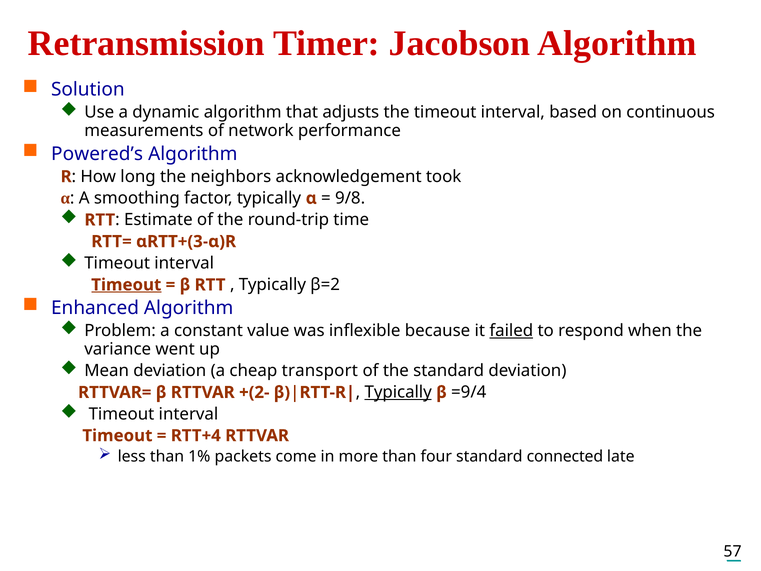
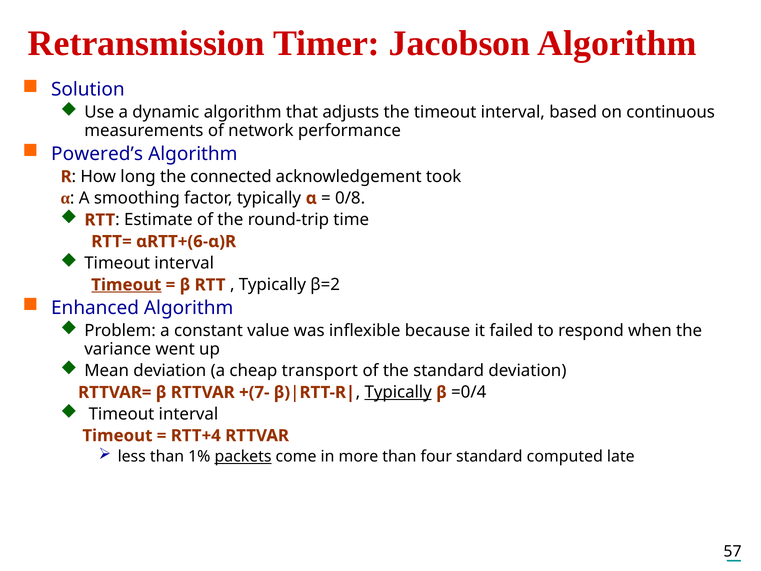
neighbors: neighbors -> connected
9/8: 9/8 -> 0/8
αRTT+(3-α)R: αRTT+(3-α)R -> αRTT+(6-α)R
failed underline: present -> none
+(2-: +(2- -> +(7-
=9/4: =9/4 -> =0/4
packets underline: none -> present
connected: connected -> computed
